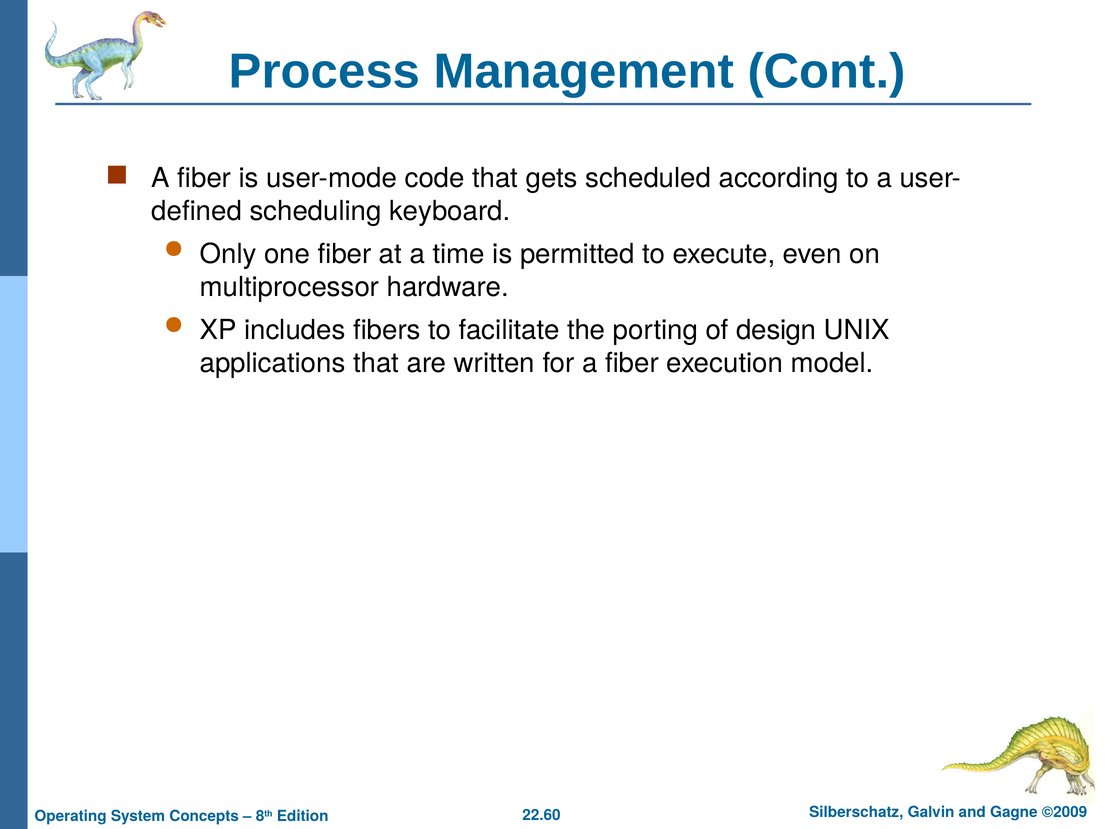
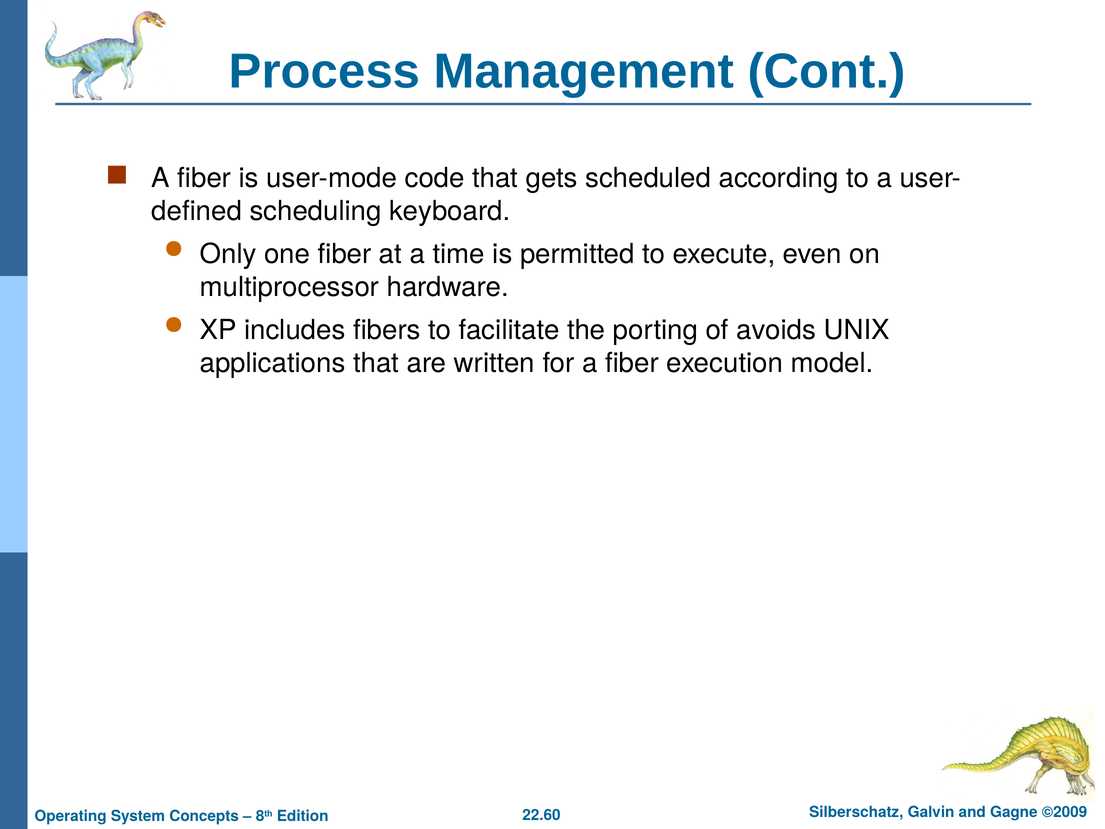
design: design -> avoids
